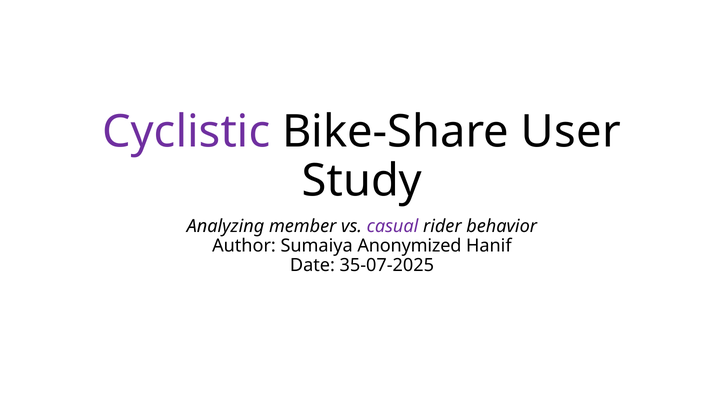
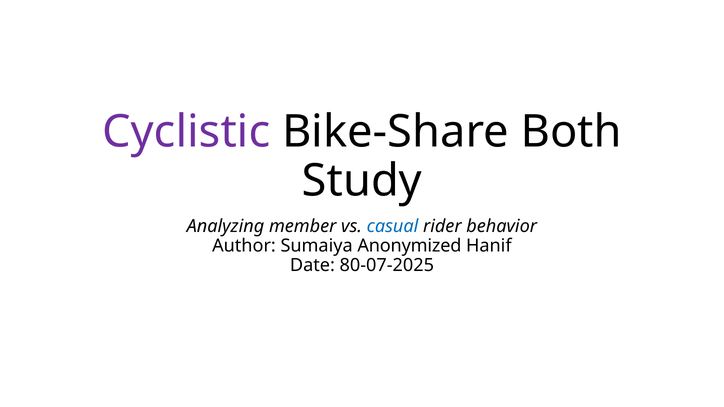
User: User -> Both
casual colour: purple -> blue
35-07-2025: 35-07-2025 -> 80-07-2025
